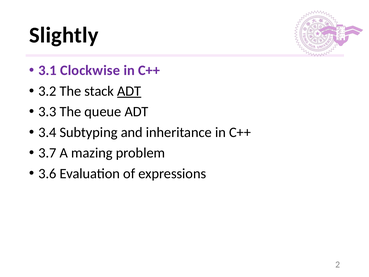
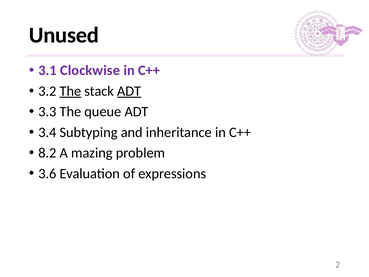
Slightly: Slightly -> Unused
The at (70, 91) underline: none -> present
3.7: 3.7 -> 8.2
